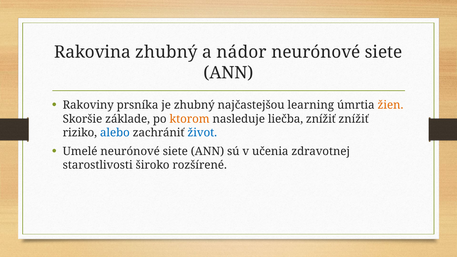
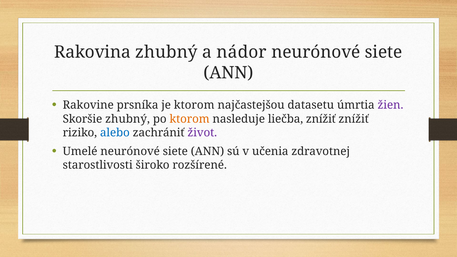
Rakoviny: Rakoviny -> Rakovine
je zhubný: zhubný -> ktorom
learning: learning -> datasetu
žien colour: orange -> purple
Skoršie základe: základe -> zhubný
život colour: blue -> purple
